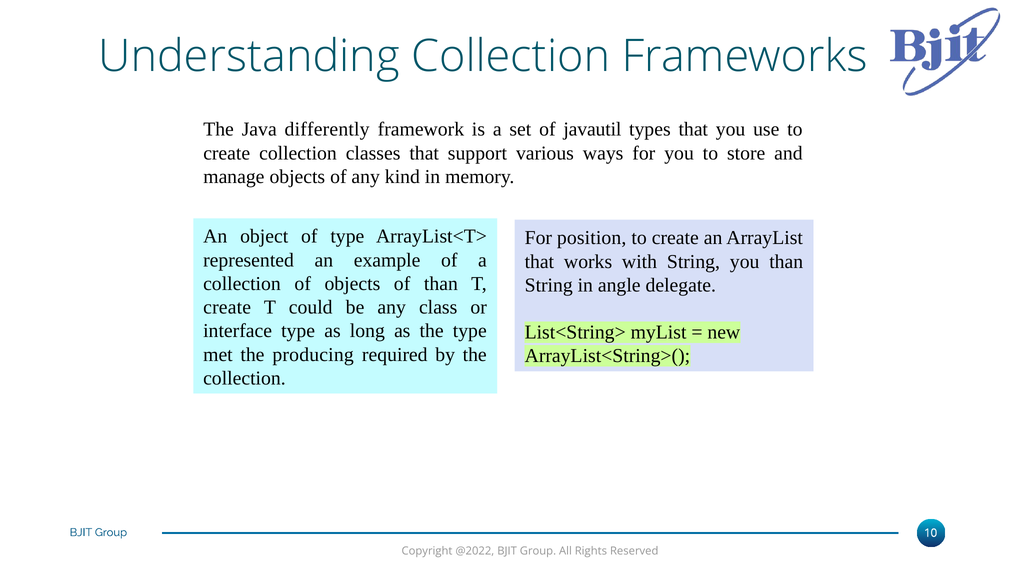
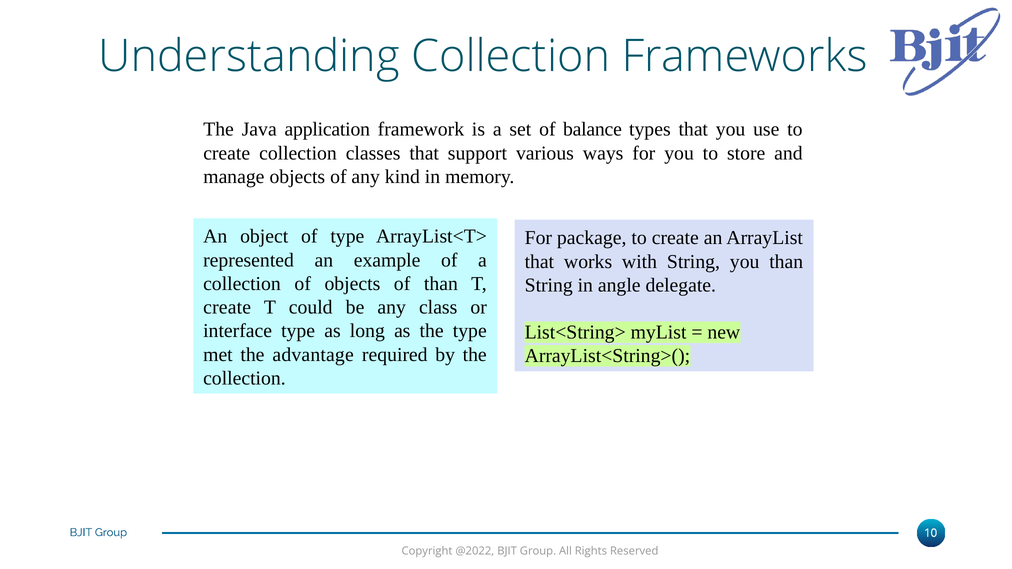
differently: differently -> application
javautil: javautil -> balance
position: position -> package
producing: producing -> advantage
